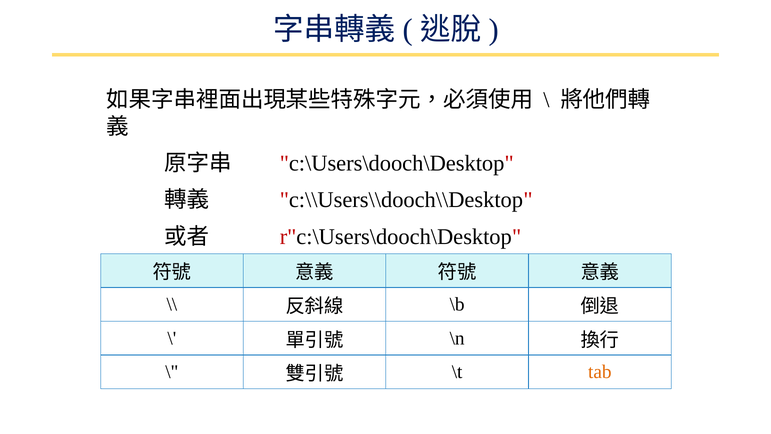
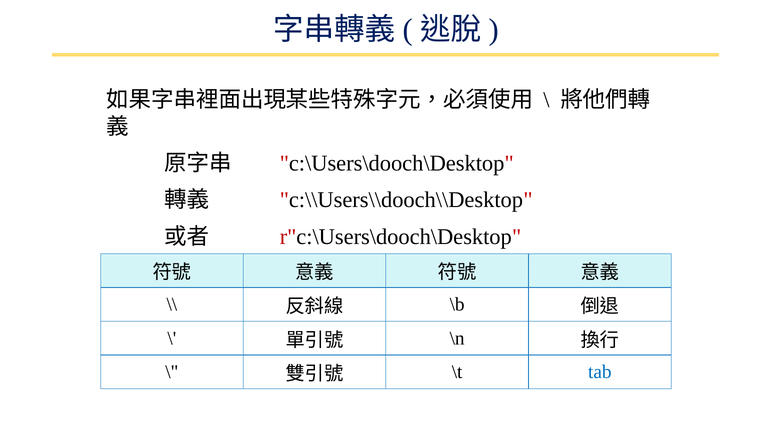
tab colour: orange -> blue
